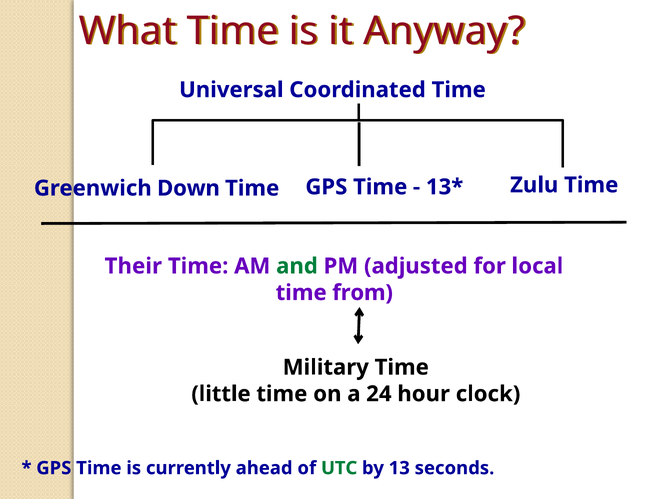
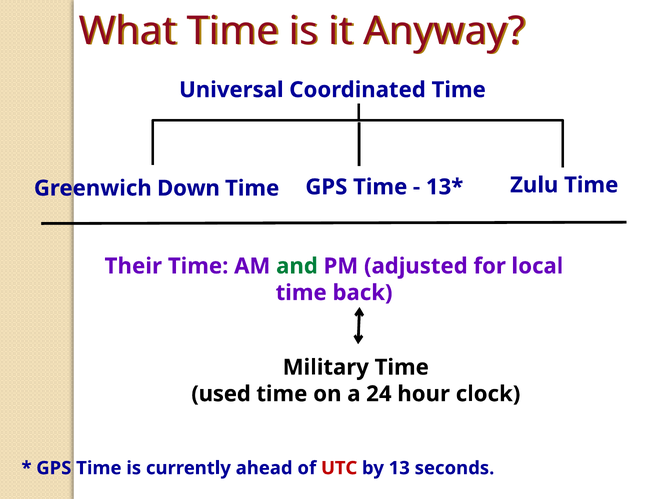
from: from -> back
little: little -> used
UTC colour: green -> red
